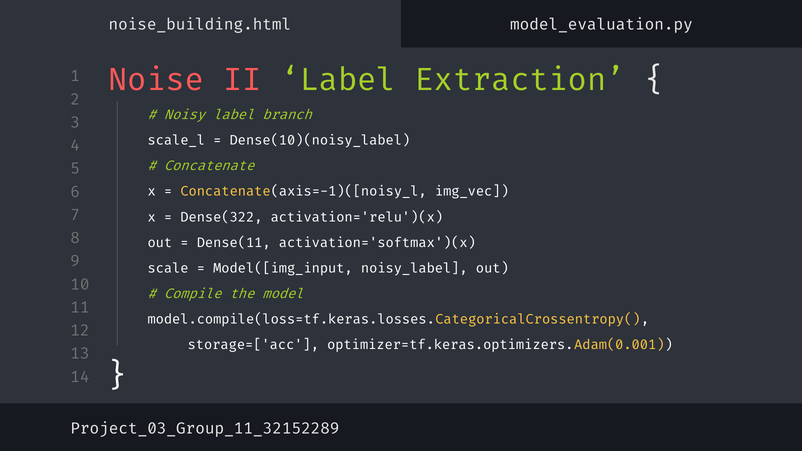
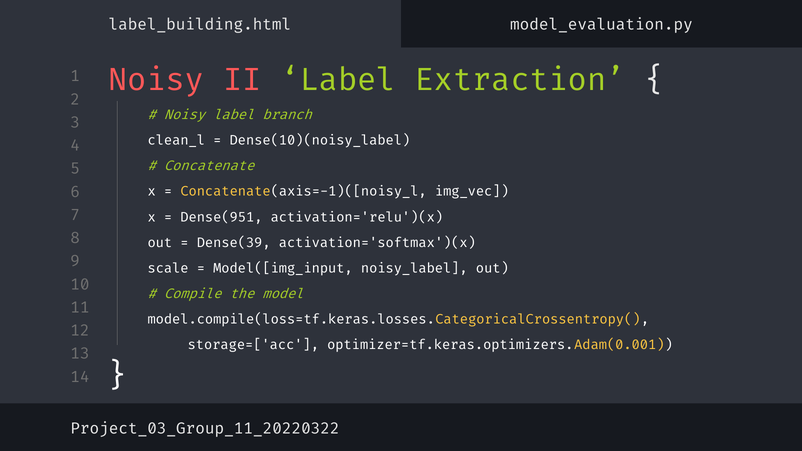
noise_building.html: noise_building.html -> label_building.html
Noise at (156, 80): Noise -> Noisy
scale_l: scale_l -> clean_l
Dense(322: Dense(322 -> Dense(951
Dense(11: Dense(11 -> Dense(39
Project_03_Group_11_32152289: Project_03_Group_11_32152289 -> Project_03_Group_11_20220322
